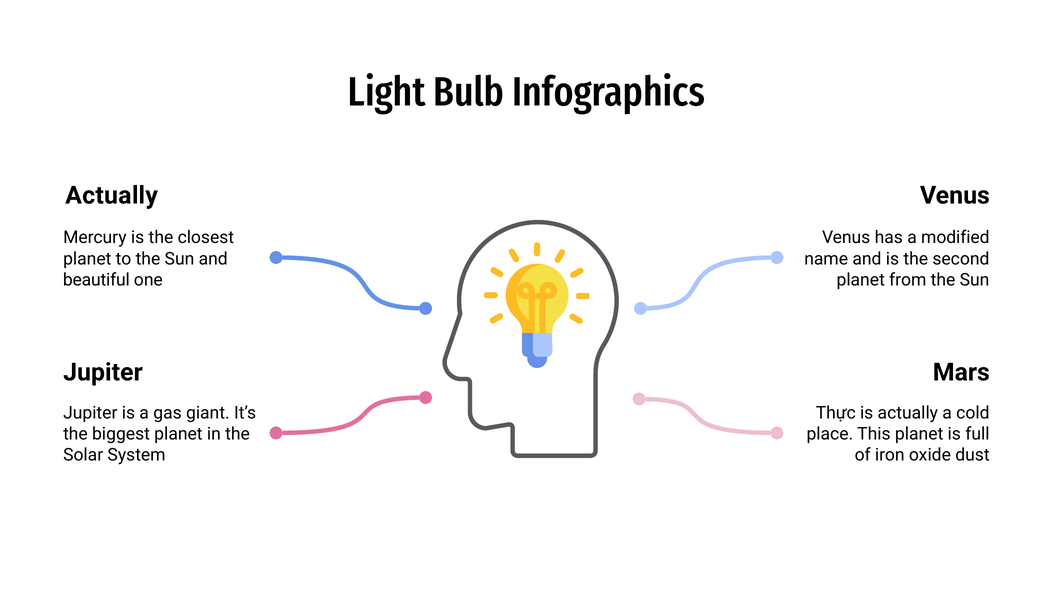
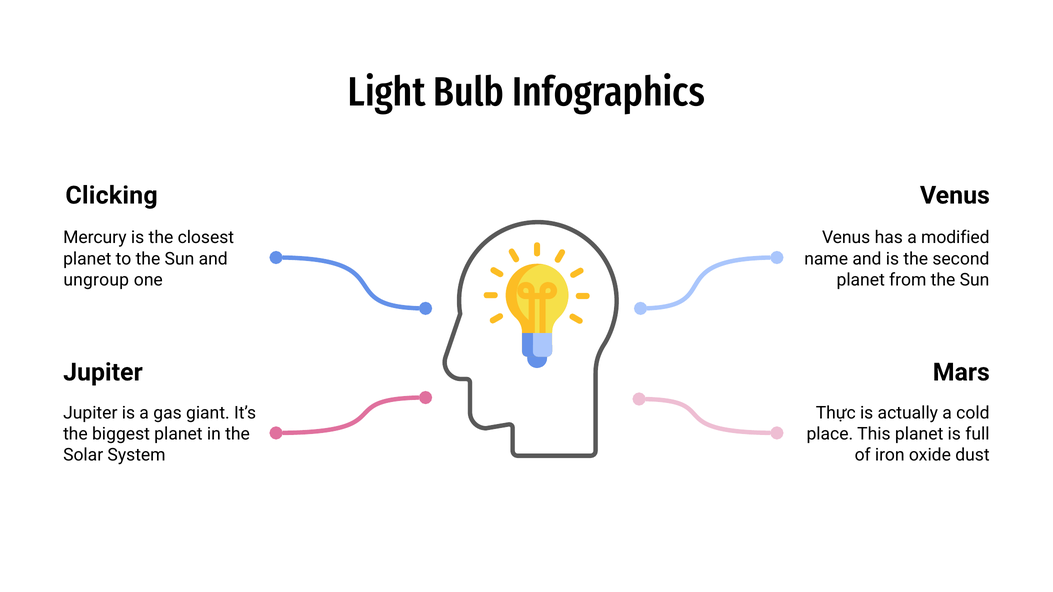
Actually at (112, 196): Actually -> Clicking
beautiful: beautiful -> ungroup
